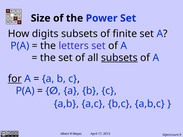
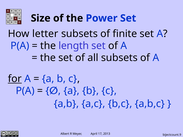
digits: digits -> letter
letters: letters -> length
subsets at (119, 58) underline: present -> none
